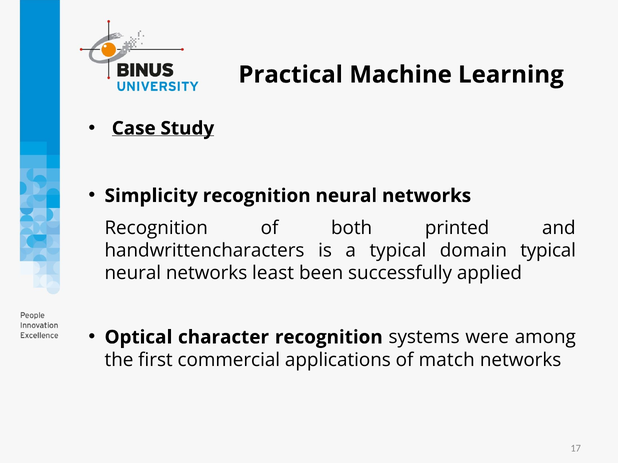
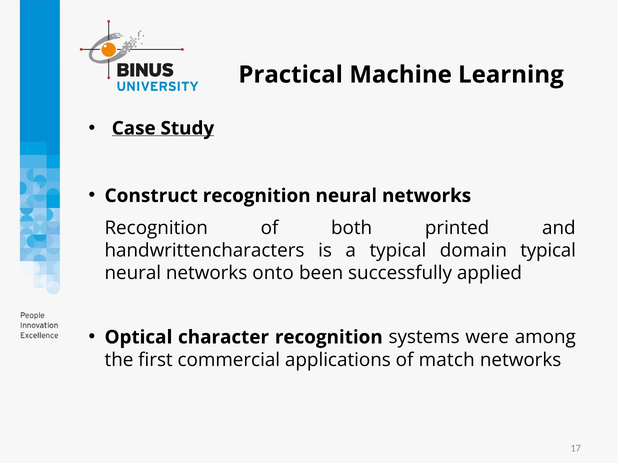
Simplicity: Simplicity -> Construct
least: least -> onto
